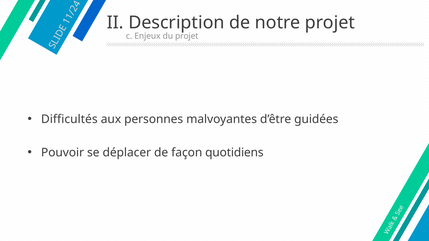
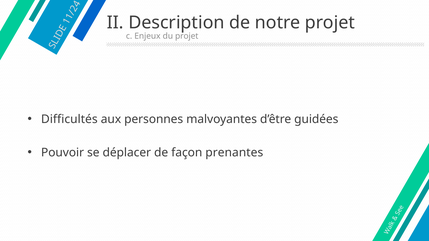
quotidiens: quotidiens -> prenantes
